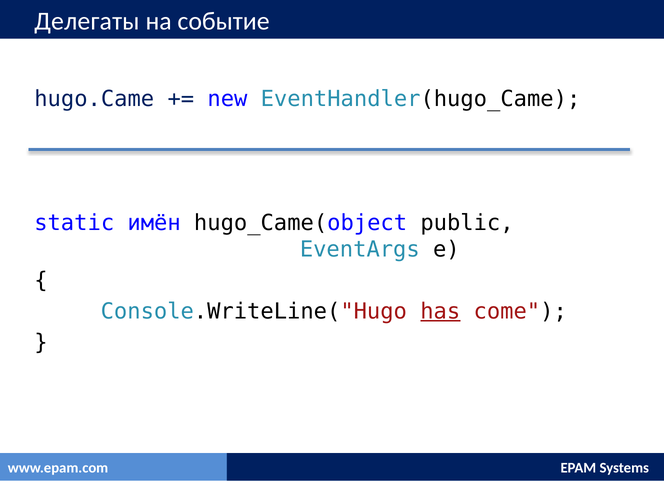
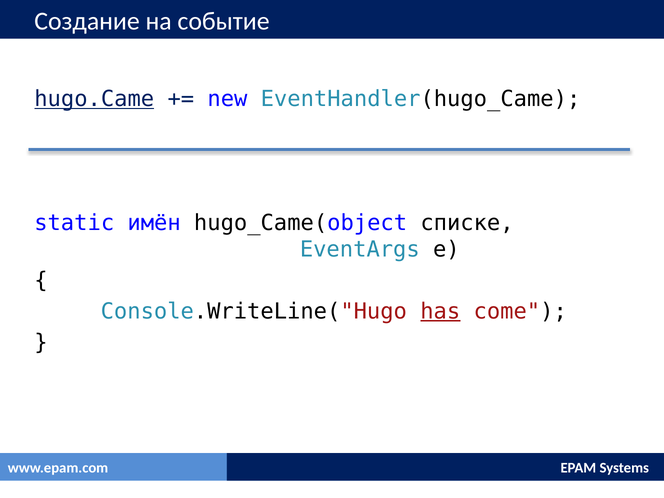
Делегаты: Делегаты -> Создание
hugo.Came underline: none -> present
public: public -> списке
